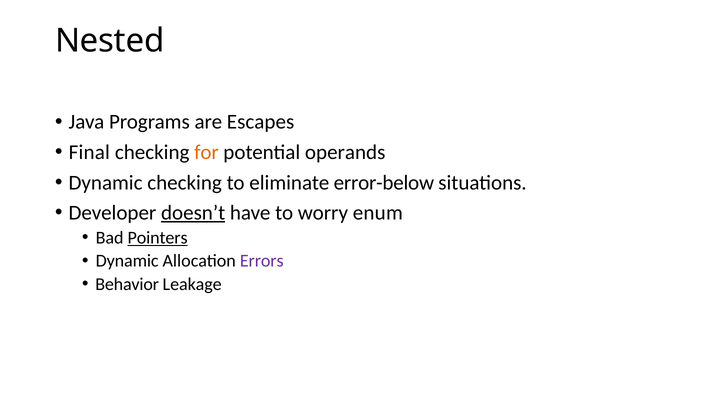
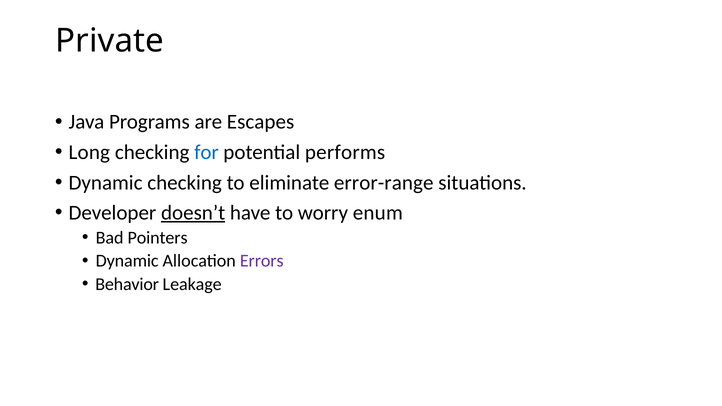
Nested: Nested -> Private
Final: Final -> Long
for colour: orange -> blue
operands: operands -> performs
error-below: error-below -> error-range
Pointers underline: present -> none
